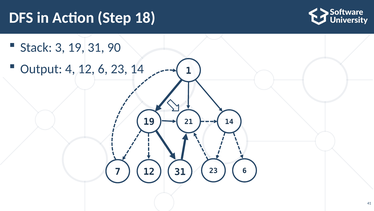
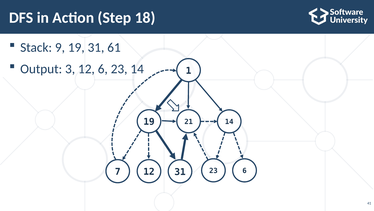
3: 3 -> 9
90: 90 -> 61
4: 4 -> 3
